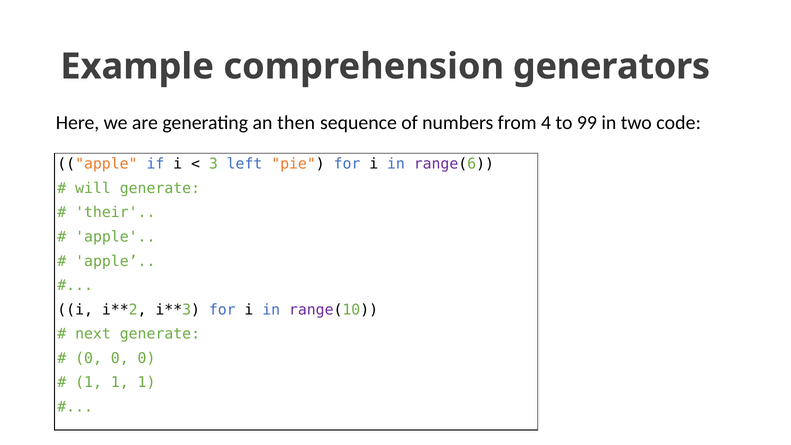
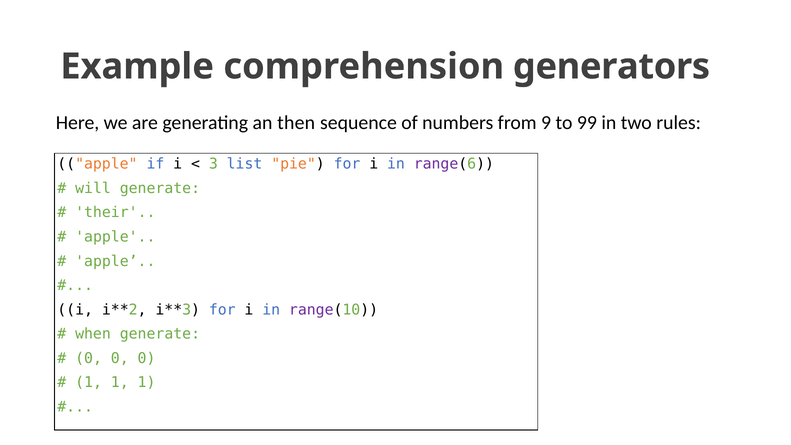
4: 4 -> 9
code: code -> rules
left: left -> list
next: next -> when
